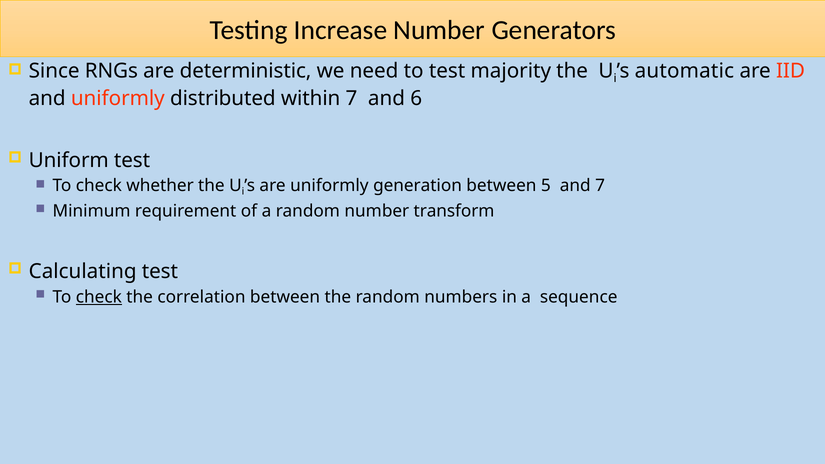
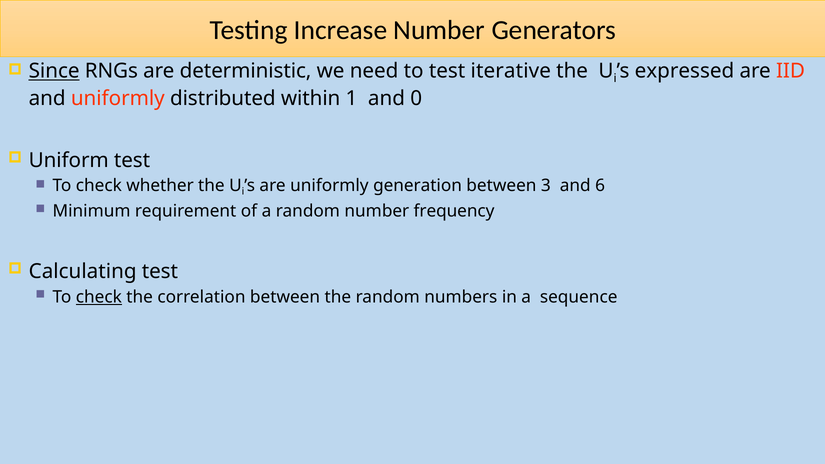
Since underline: none -> present
majority: majority -> iterative
automatic: automatic -> expressed
within 7: 7 -> 1
6: 6 -> 0
5: 5 -> 3
and 7: 7 -> 6
transform: transform -> frequency
